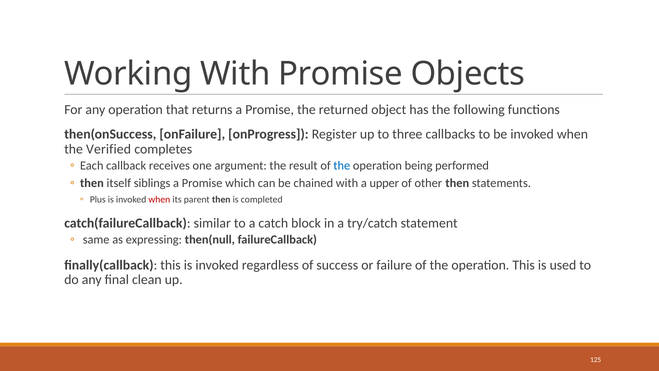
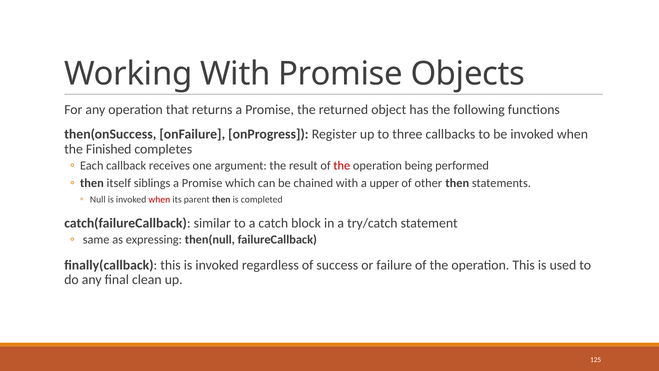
Verified: Verified -> Finished
the at (342, 166) colour: blue -> red
Plus: Plus -> Null
